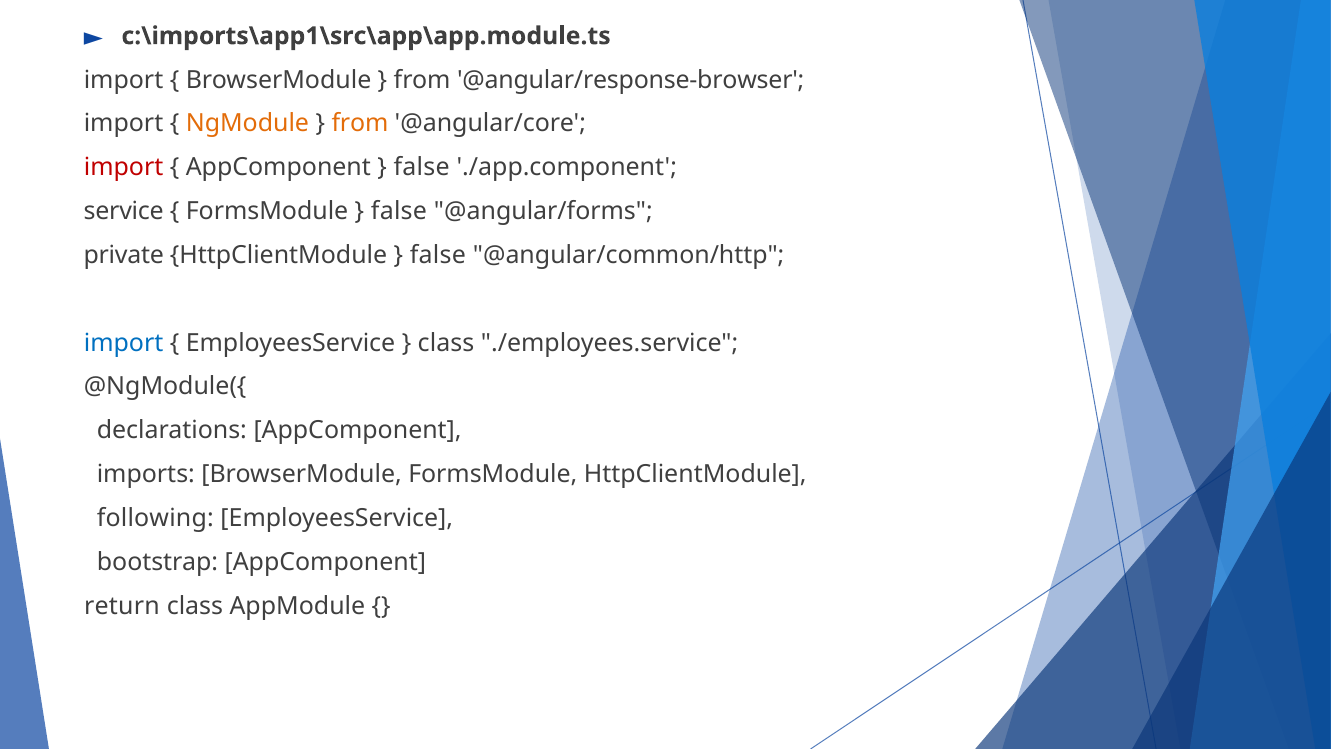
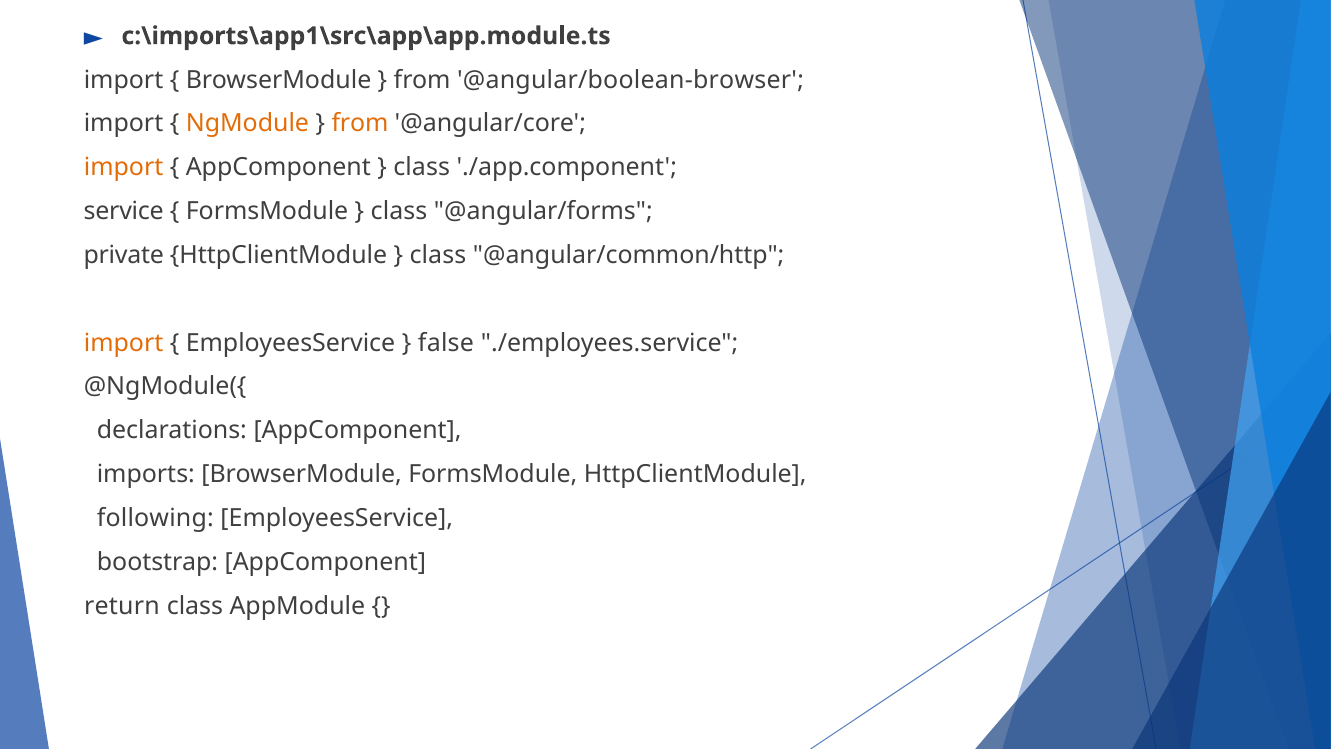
@angular/response-browser: @angular/response-browser -> @angular/boolean-browser
import at (124, 167) colour: red -> orange
false at (422, 167): false -> class
false at (399, 211): false -> class
false at (438, 255): false -> class
import at (124, 343) colour: blue -> orange
class at (446, 343): class -> false
